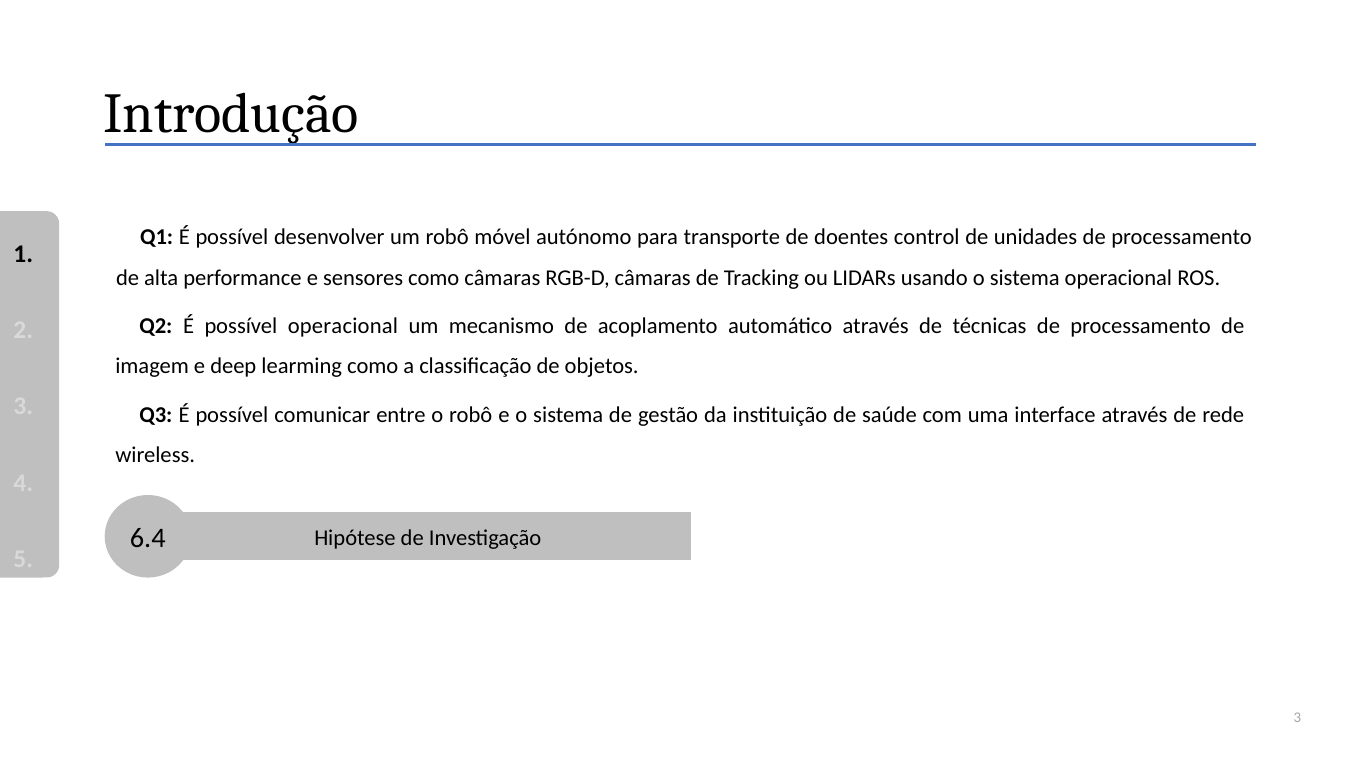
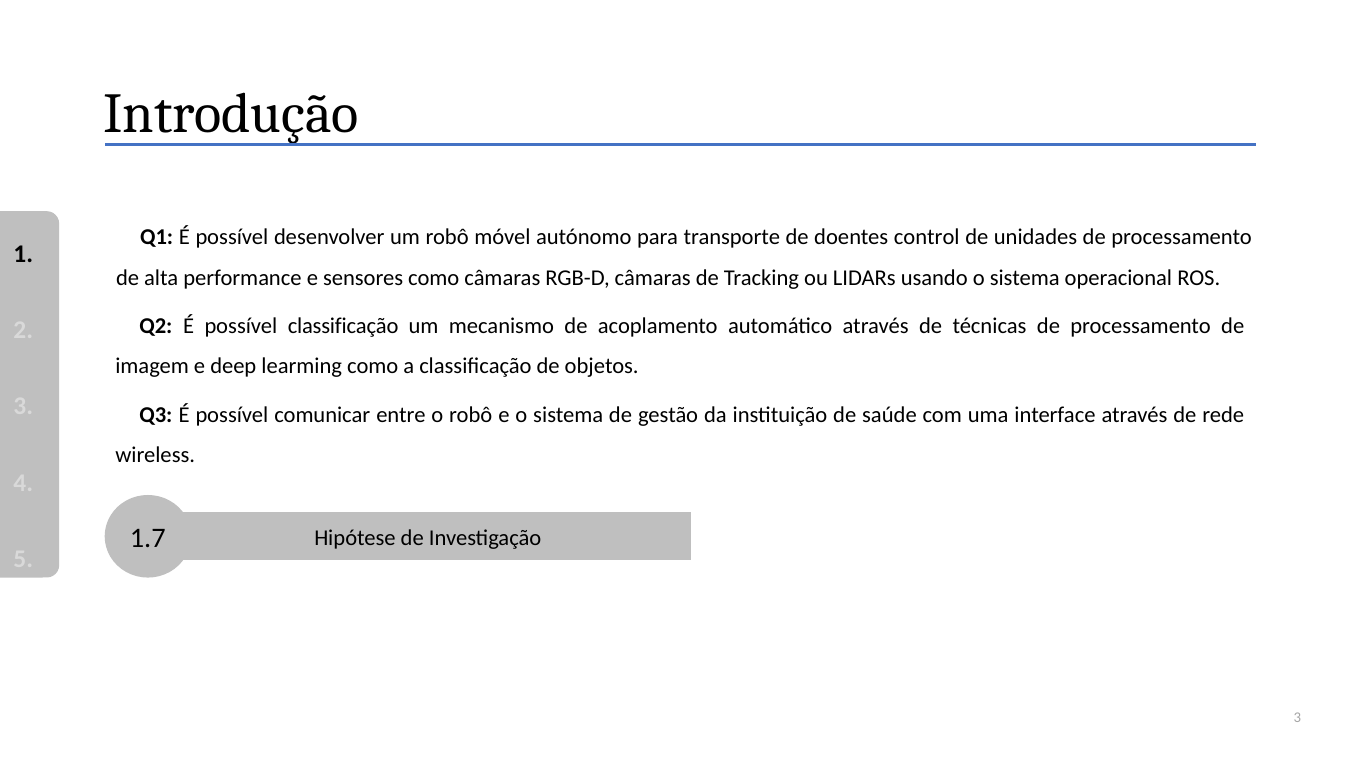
possível operacional: operacional -> classificação
6.4: 6.4 -> 1.7
